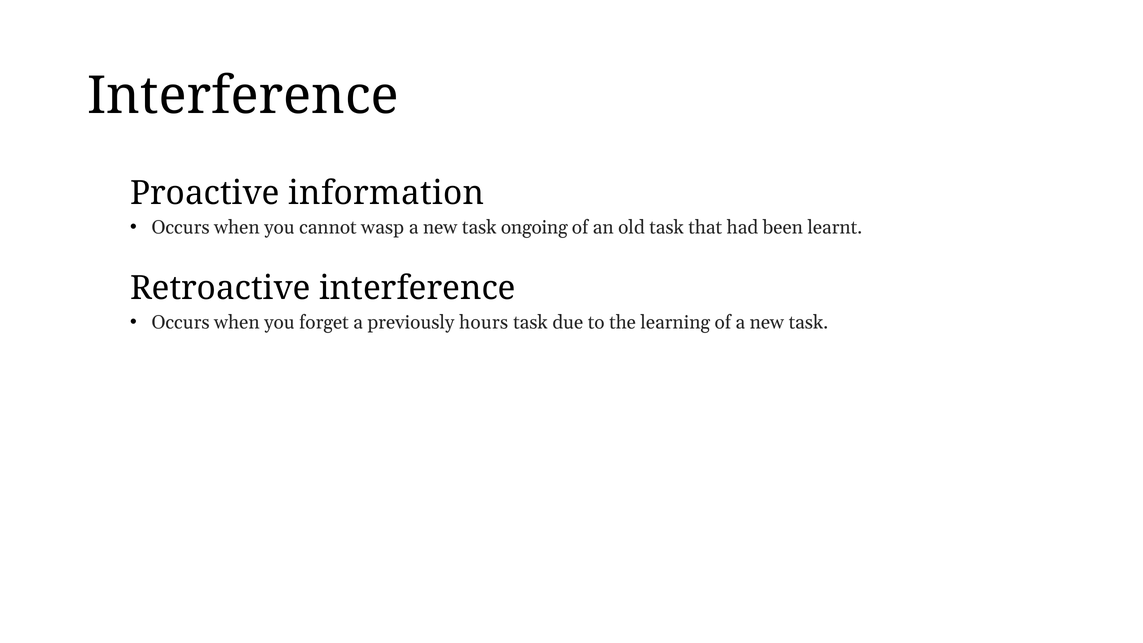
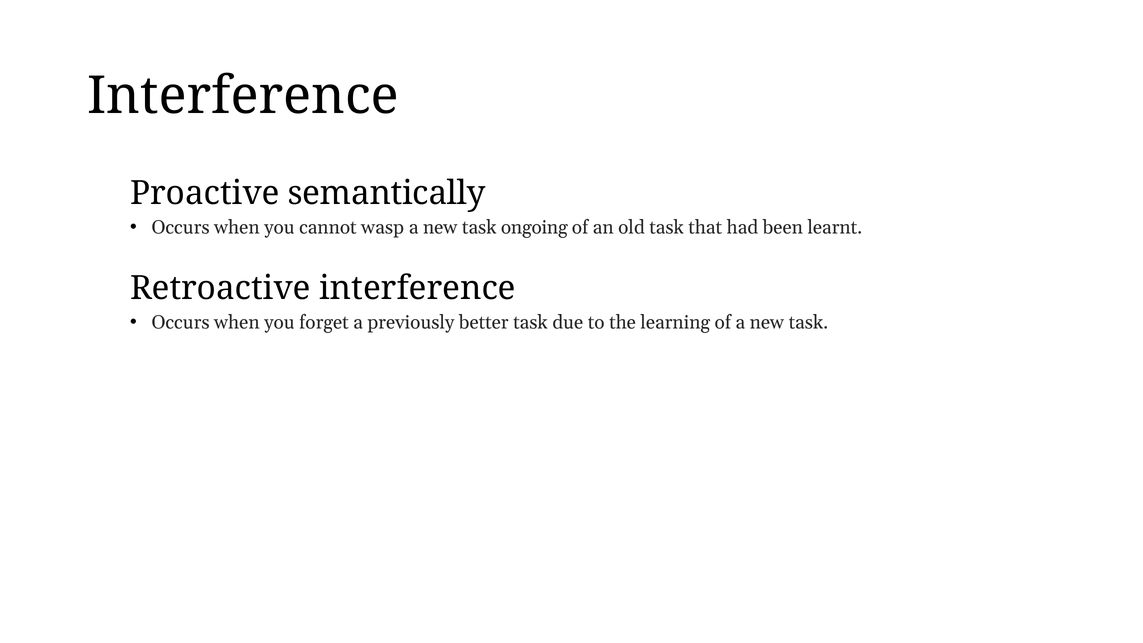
information: information -> semantically
hours: hours -> better
